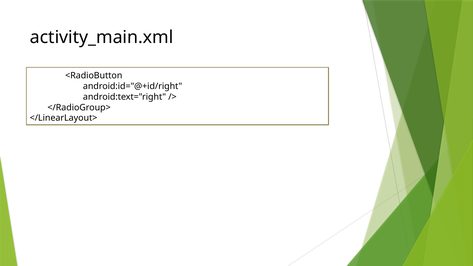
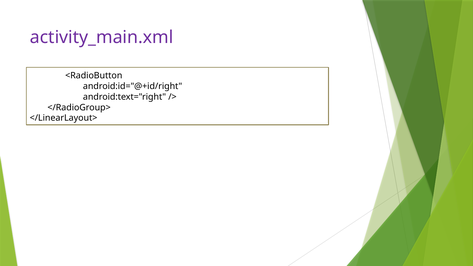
activity_main.xml colour: black -> purple
